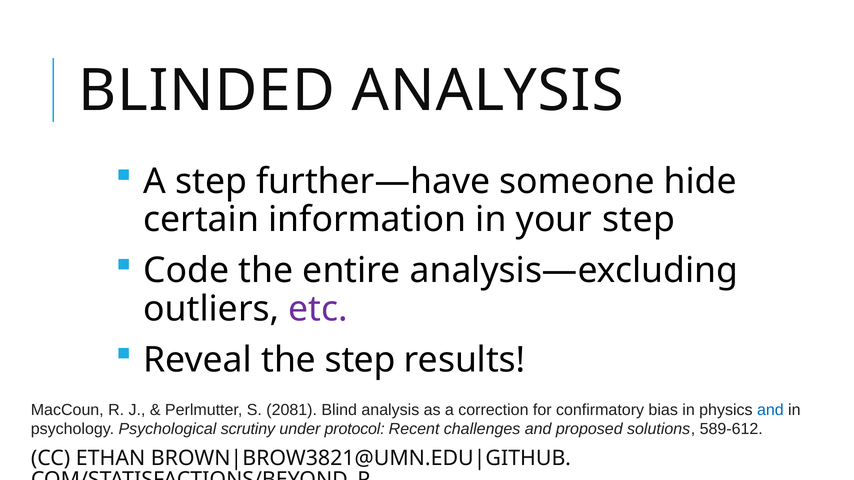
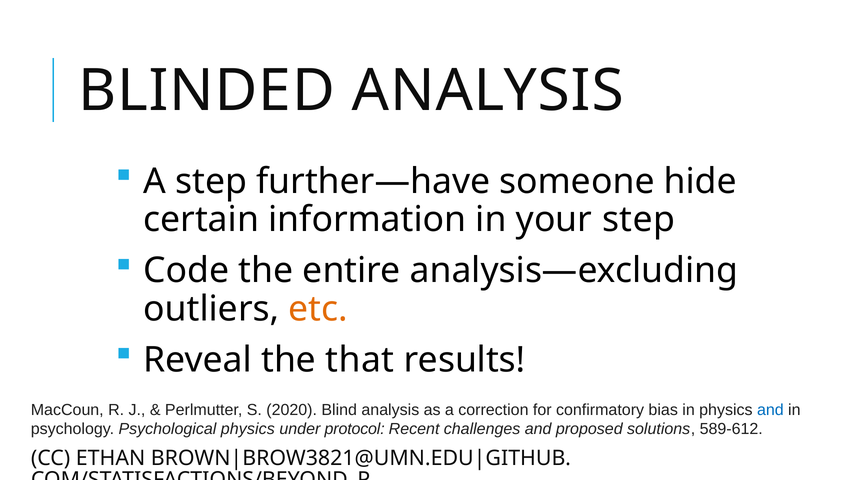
etc colour: purple -> orange
the step: step -> that
2081: 2081 -> 2020
Psychological scrutiny: scrutiny -> physics
